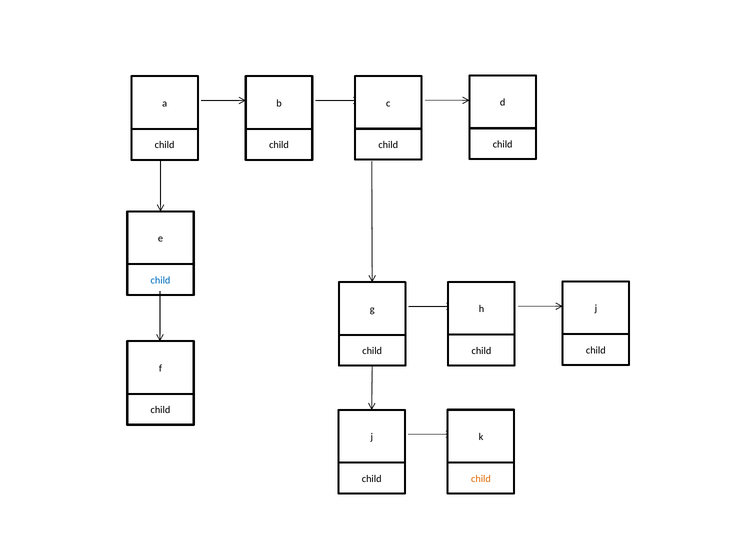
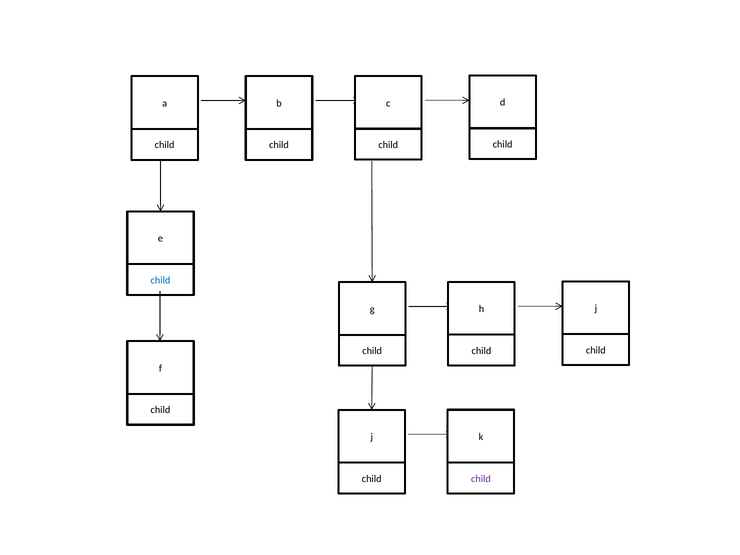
child at (481, 479) colour: orange -> purple
